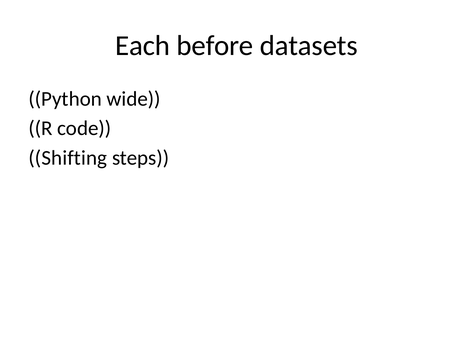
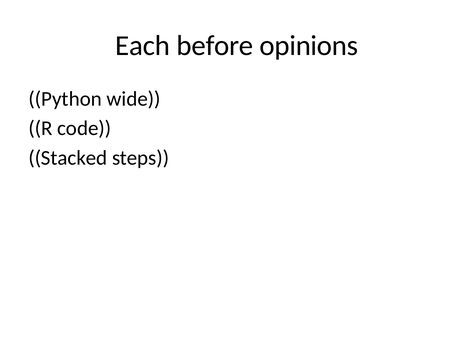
datasets: datasets -> opinions
Shifting: Shifting -> Stacked
